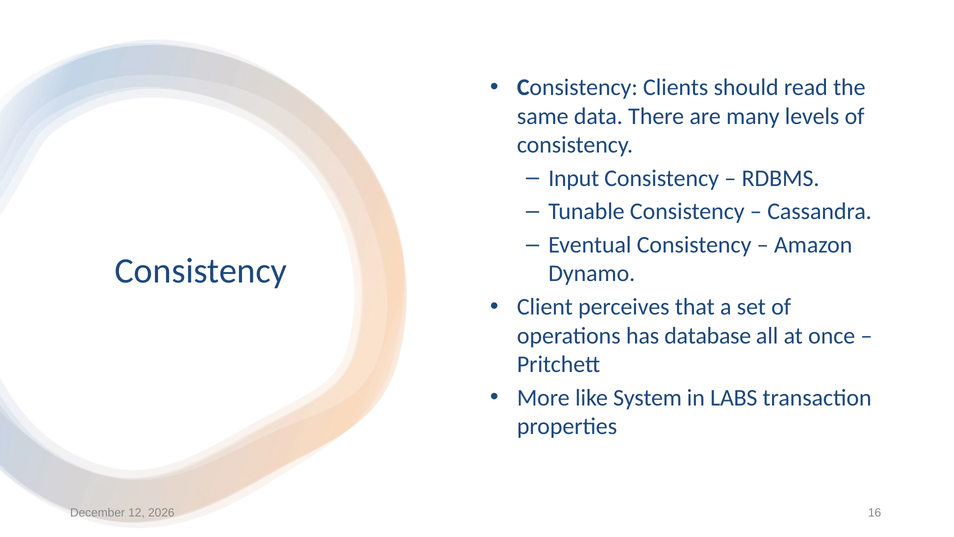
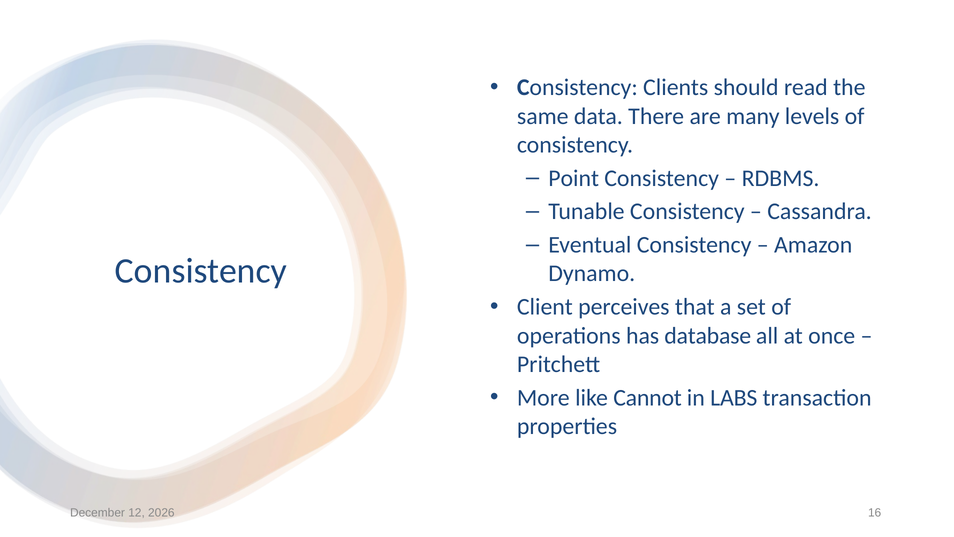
Input: Input -> Point
System: System -> Cannot
